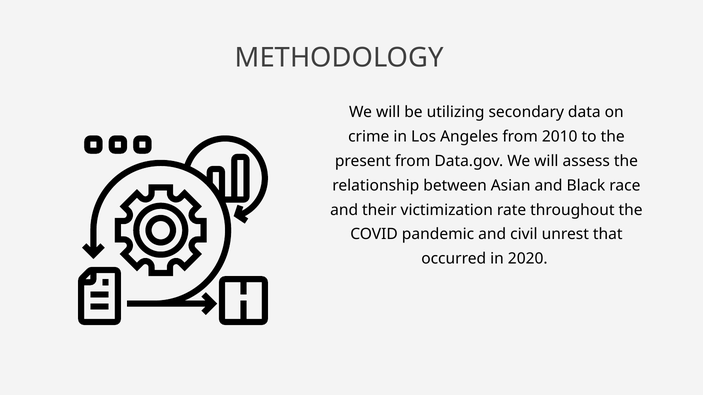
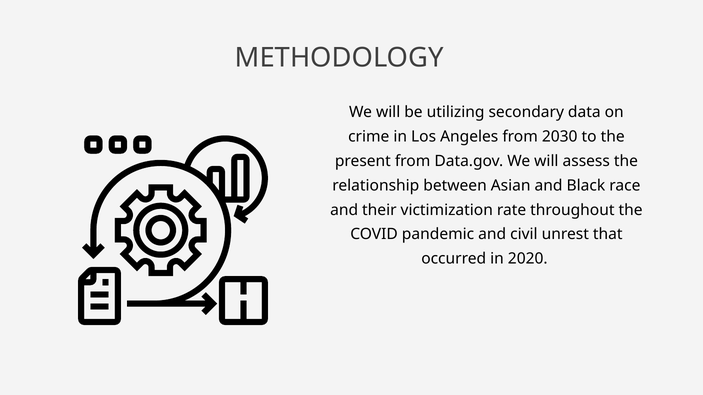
2010: 2010 -> 2030
